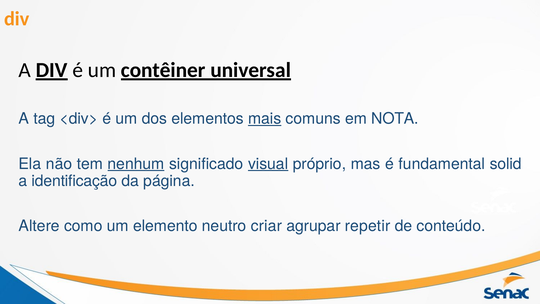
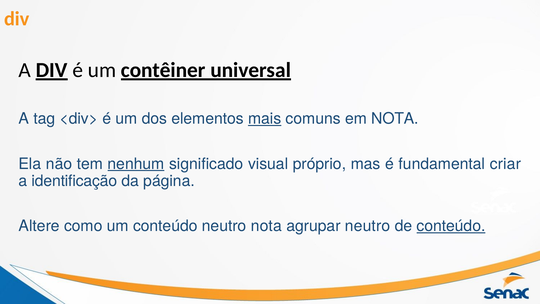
visual underline: present -> none
solid: solid -> criar
um elemento: elemento -> conteúdo
neutro criar: criar -> nota
agrupar repetir: repetir -> neutro
conteúdo at (451, 226) underline: none -> present
